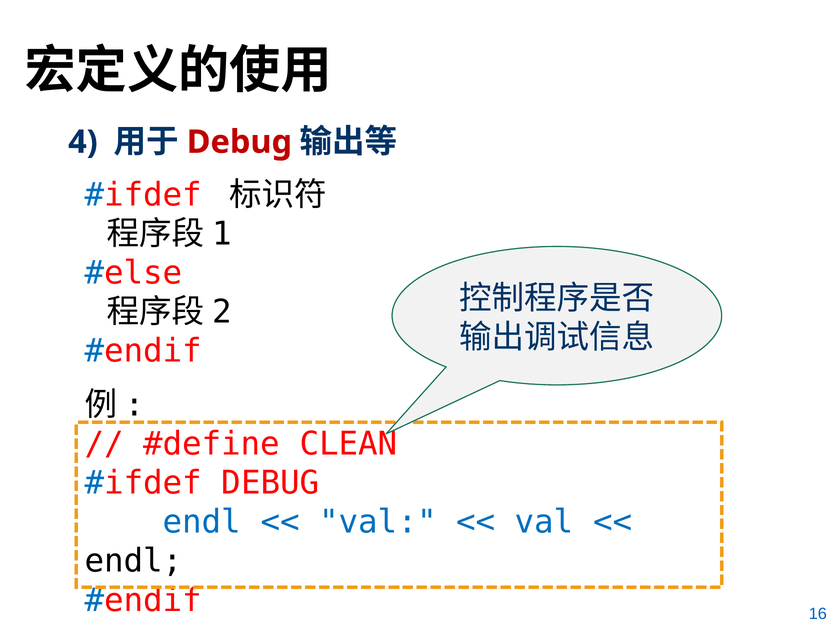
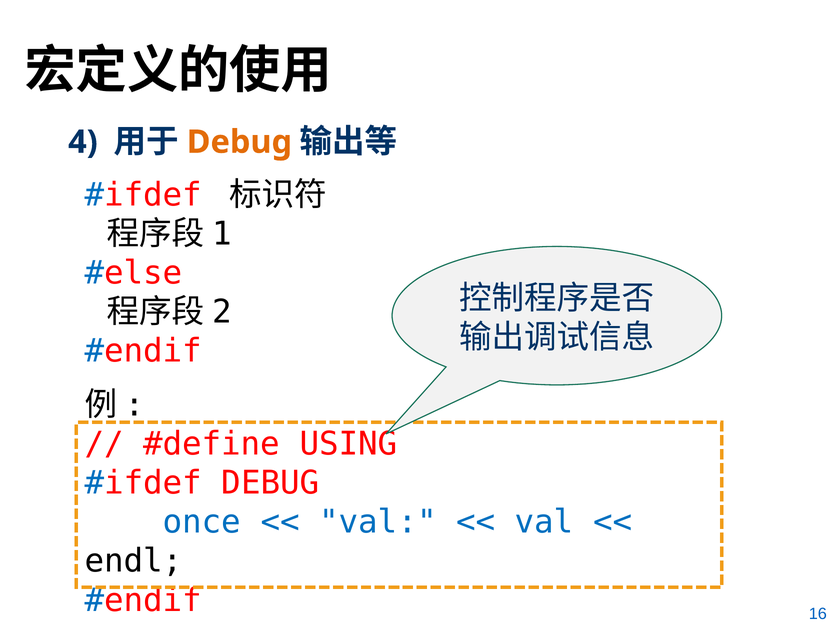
Debug at (239, 142) colour: red -> orange
CLEAN: CLEAN -> USING
endl at (202, 522): endl -> once
